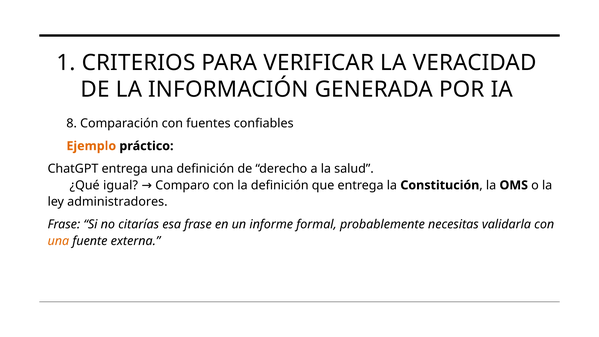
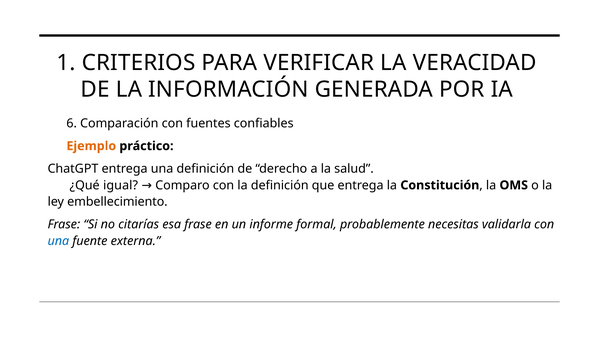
8: 8 -> 6
administradores: administradores -> embellecimiento
una at (58, 241) colour: orange -> blue
